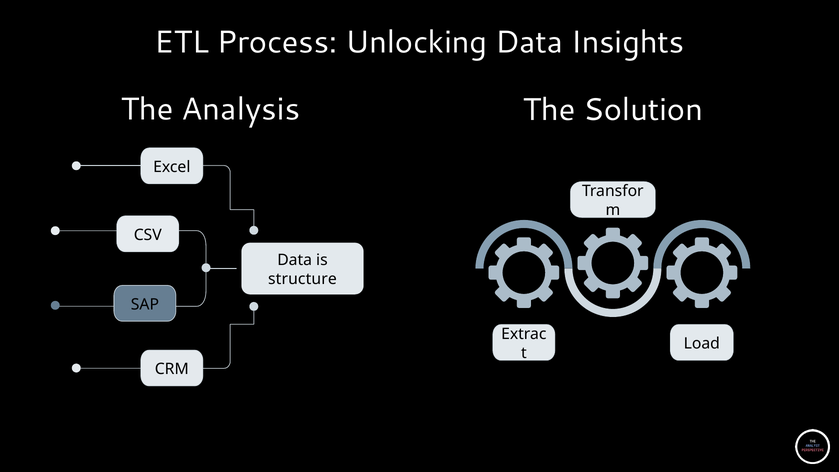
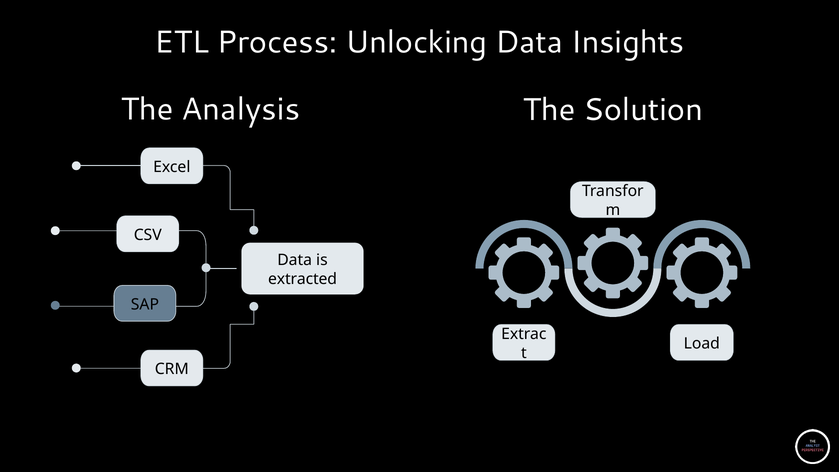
structure: structure -> extracted
